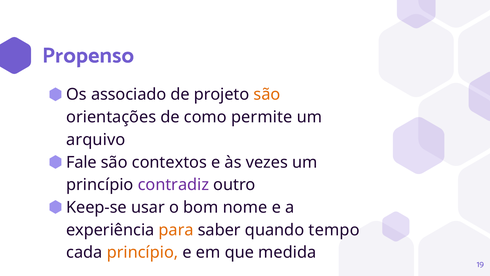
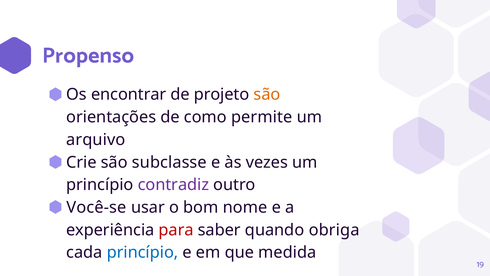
associado: associado -> encontrar
Fale: Fale -> Crie
contextos: contextos -> subclasse
Keep-se: Keep-se -> Você-se
para colour: orange -> red
tempo: tempo -> obriga
princípio at (143, 252) colour: orange -> blue
